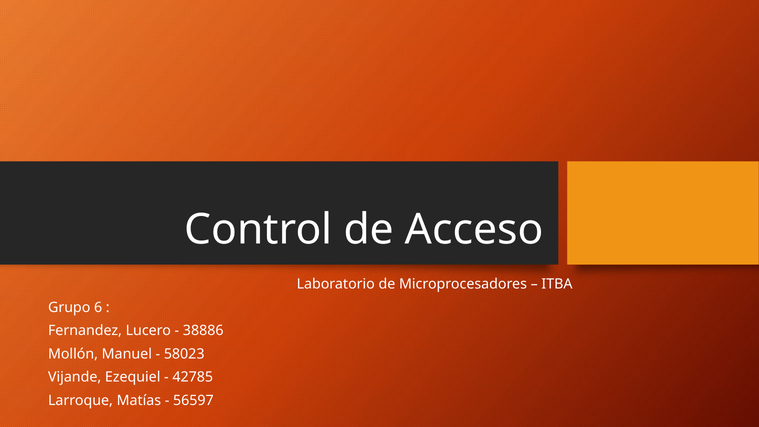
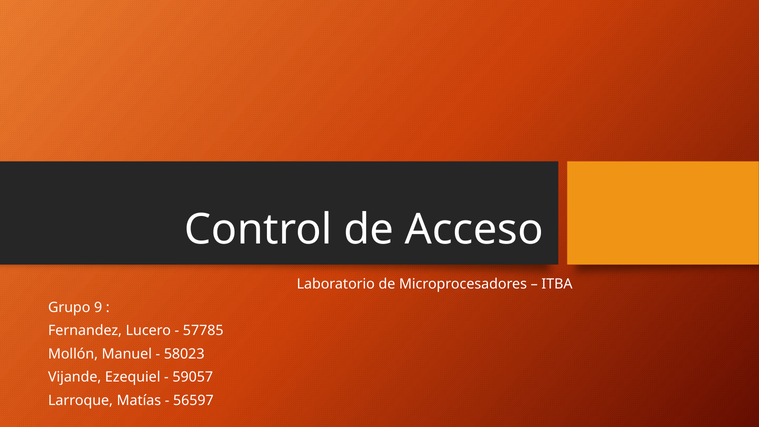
6: 6 -> 9
38886: 38886 -> 57785
42785: 42785 -> 59057
